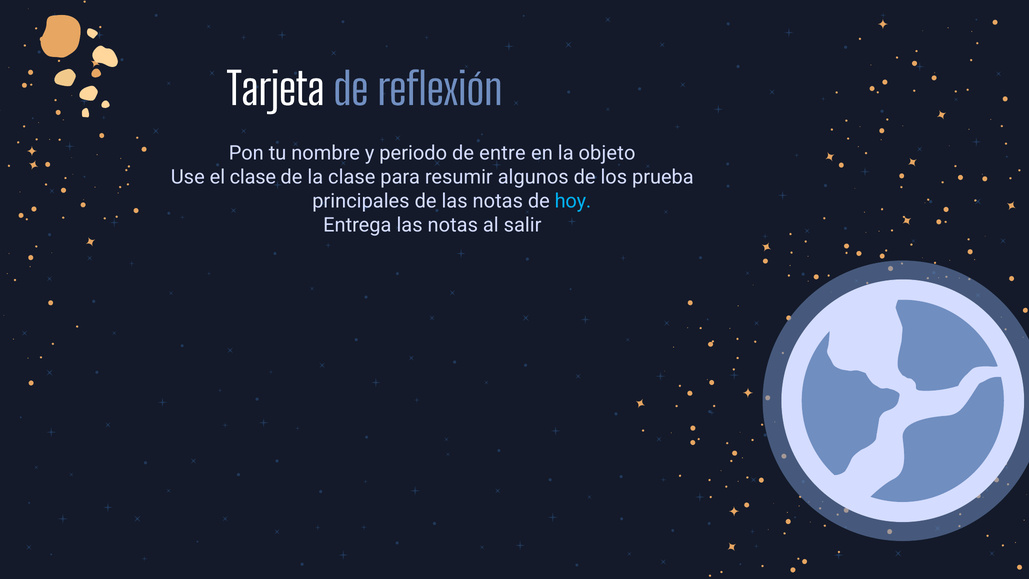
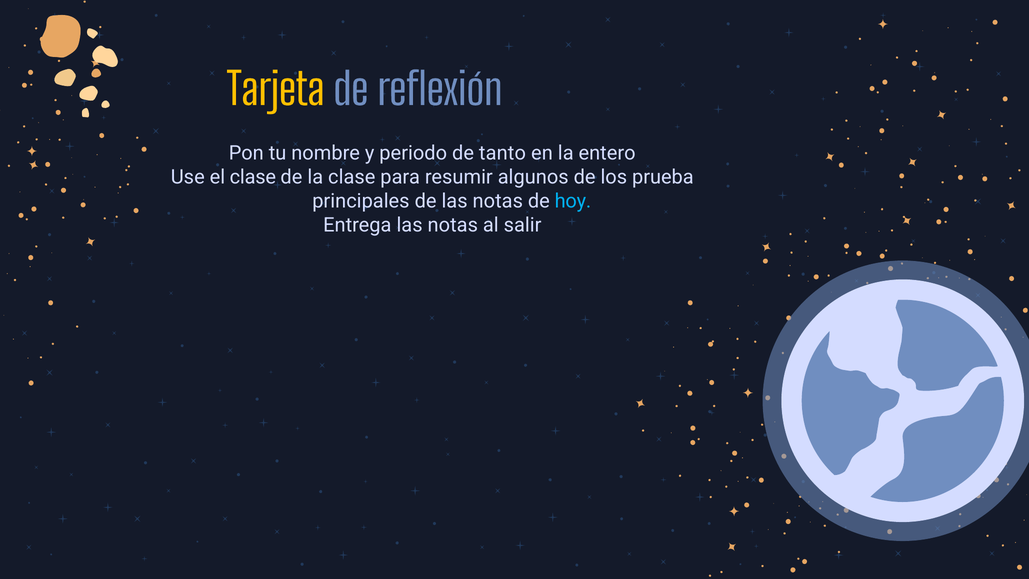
Tarjeta colour: white -> yellow
entre: entre -> tanto
objeto: objeto -> entero
